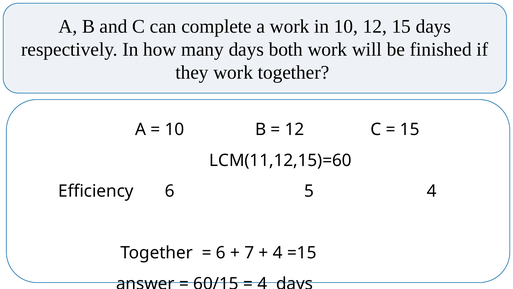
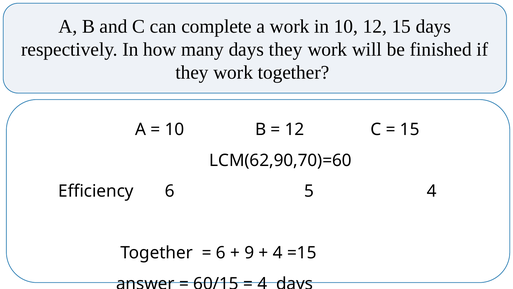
days both: both -> they
LCM(11,12,15)=60: LCM(11,12,15)=60 -> LCM(62,90,70)=60
7: 7 -> 9
